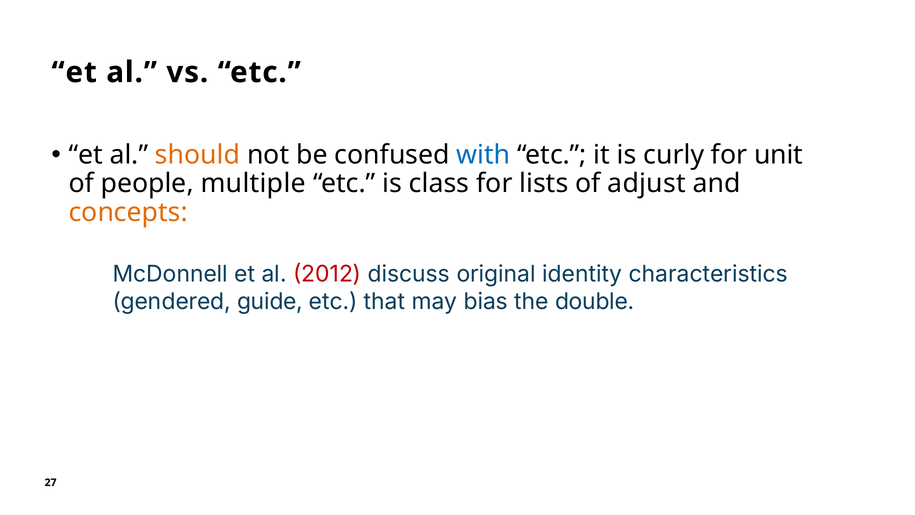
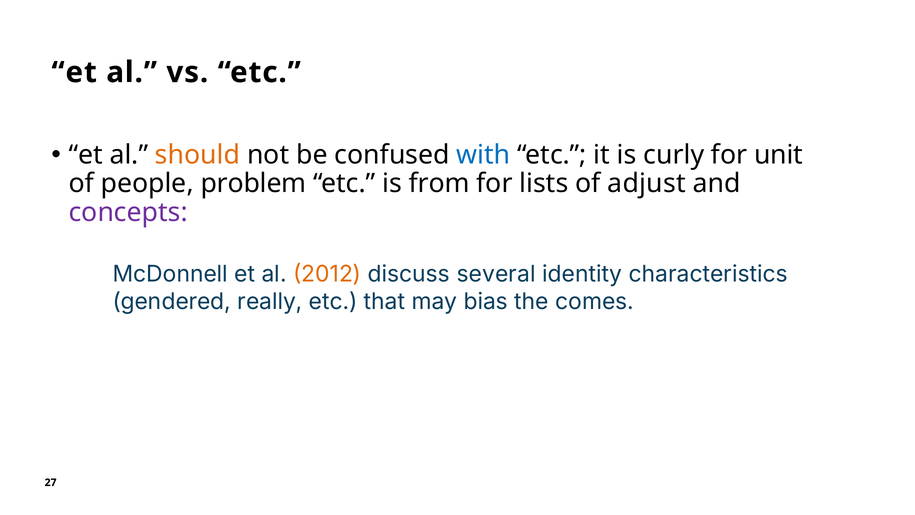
multiple: multiple -> problem
class: class -> from
concepts colour: orange -> purple
2012 colour: red -> orange
original: original -> several
guide: guide -> really
double: double -> comes
